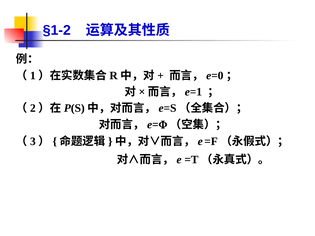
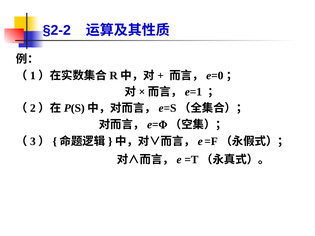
§1-2: §1-2 -> §2-2
